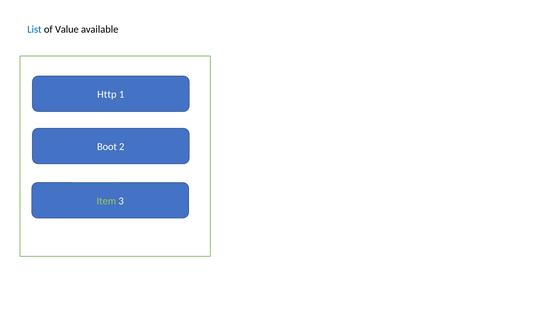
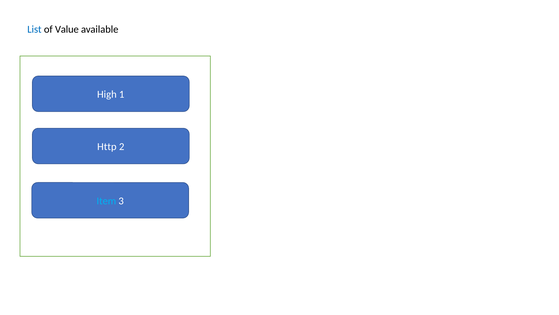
Http: Http -> High
Boot: Boot -> Http
Item colour: light green -> light blue
